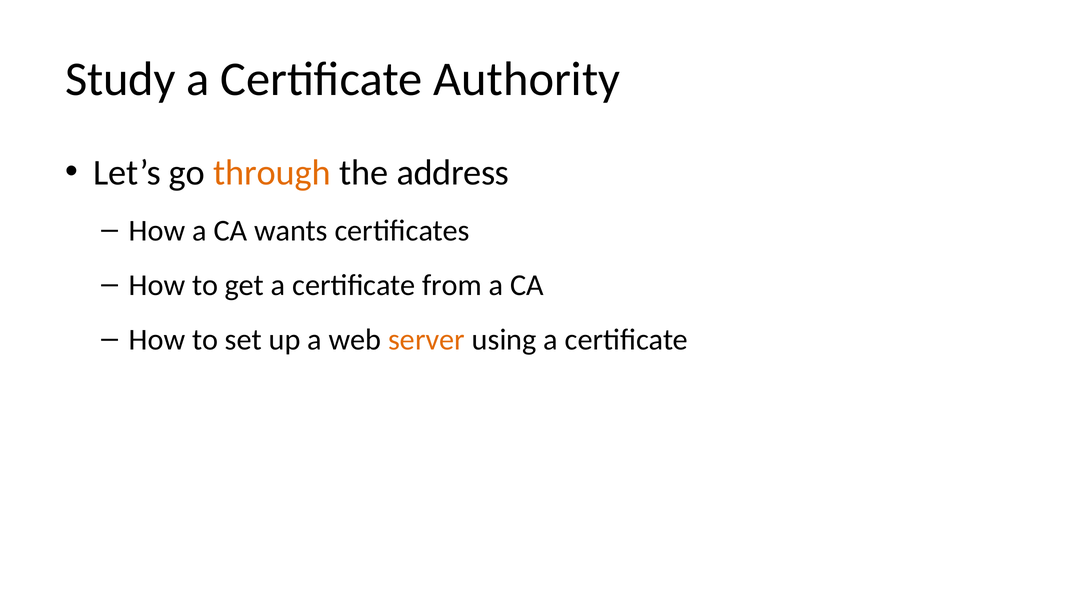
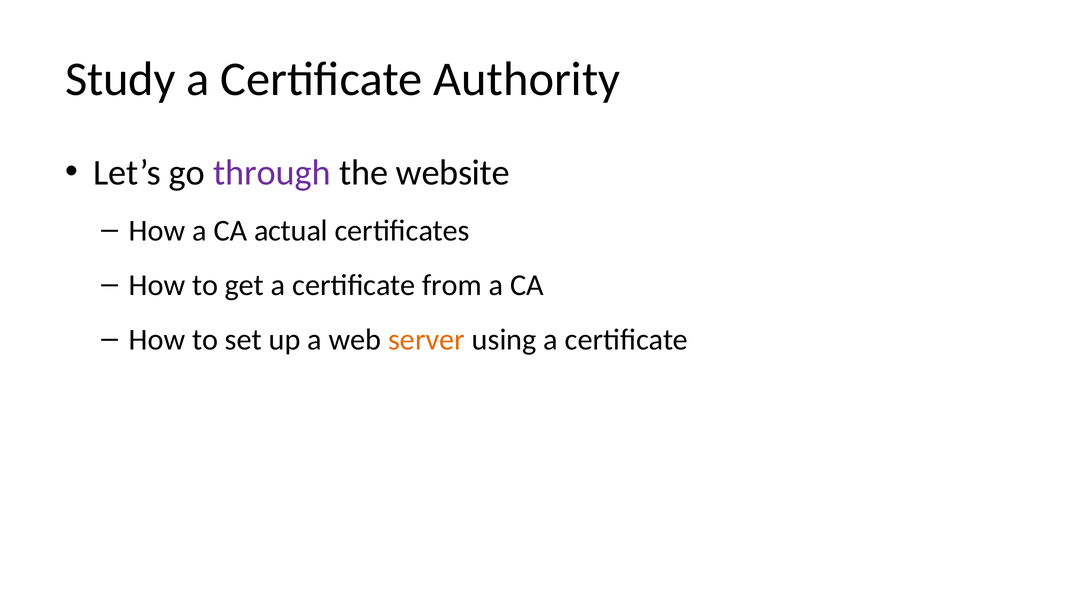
through colour: orange -> purple
address: address -> website
wants: wants -> actual
